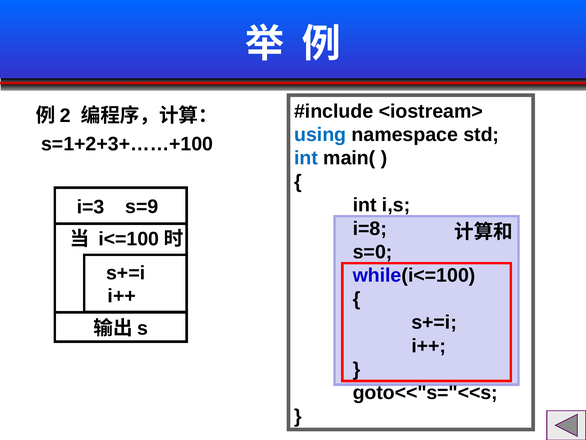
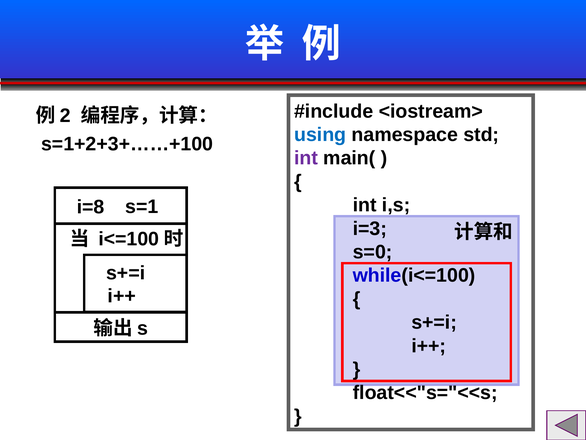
int at (306, 158) colour: blue -> purple
s=9: s=9 -> s=1
i=3: i=3 -> i=8
i=8: i=8 -> i=3
goto<<"s="<<s: goto<<"s="<<s -> float<<"s="<<s
